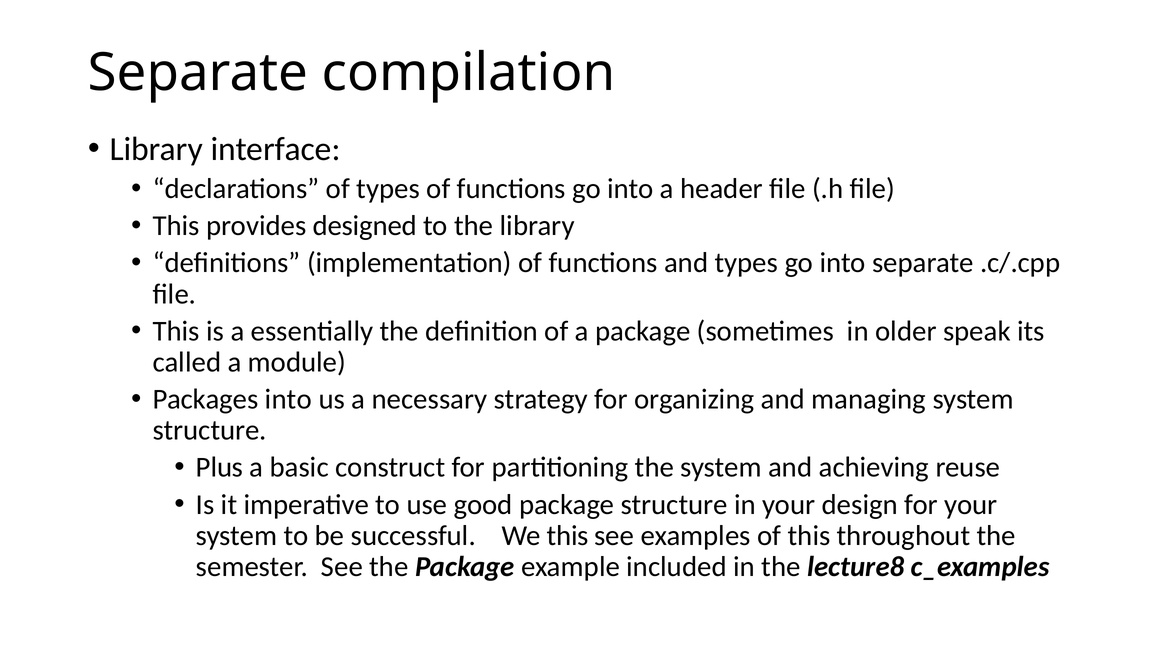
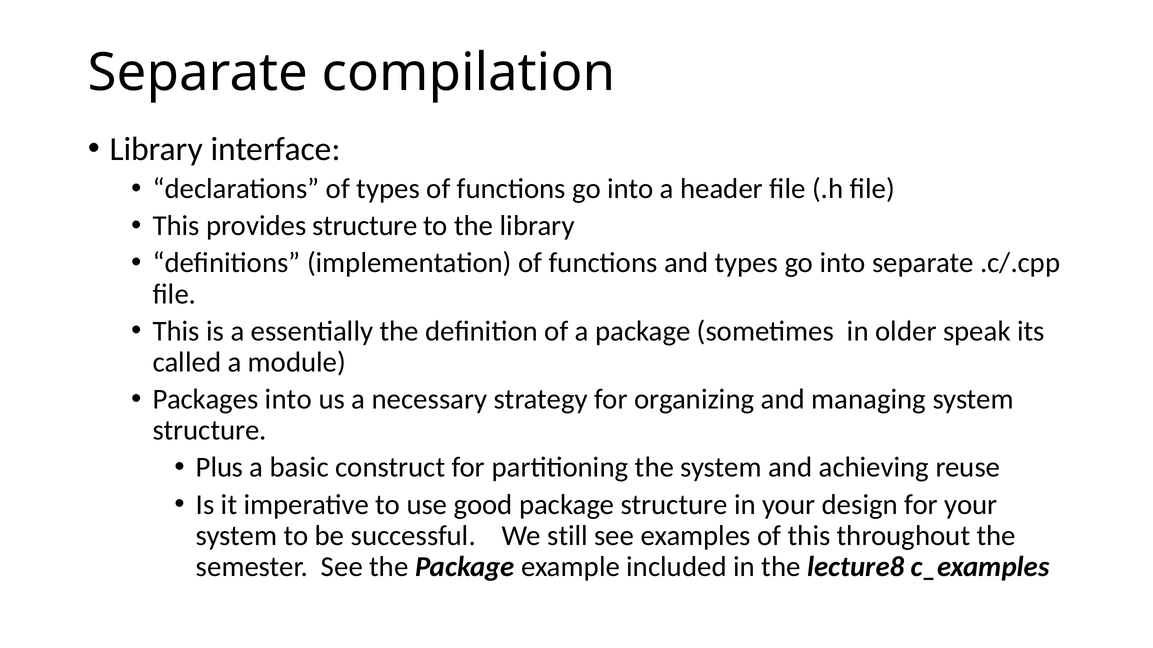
provides designed: designed -> structure
We this: this -> still
